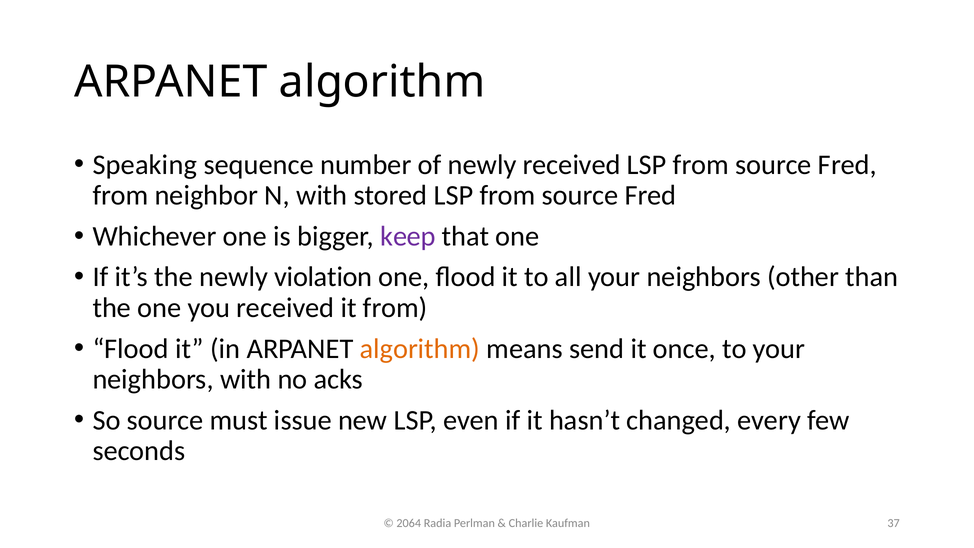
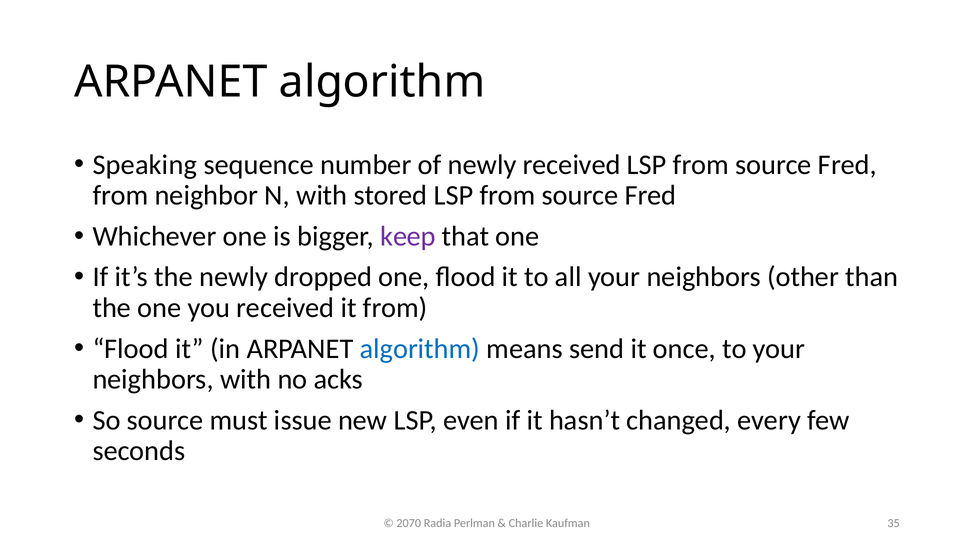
violation: violation -> dropped
algorithm at (420, 349) colour: orange -> blue
2064: 2064 -> 2070
37: 37 -> 35
